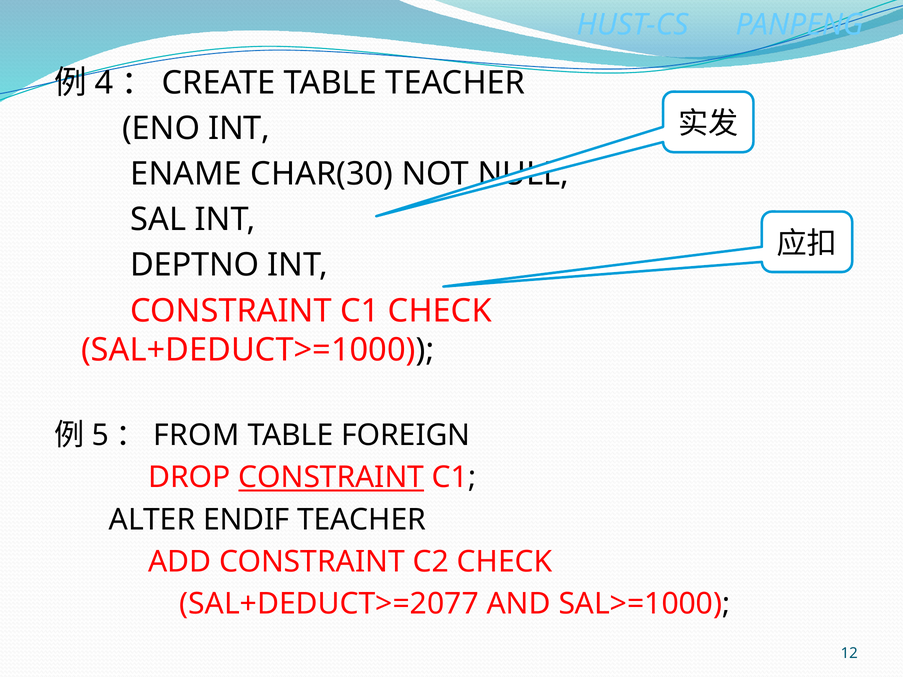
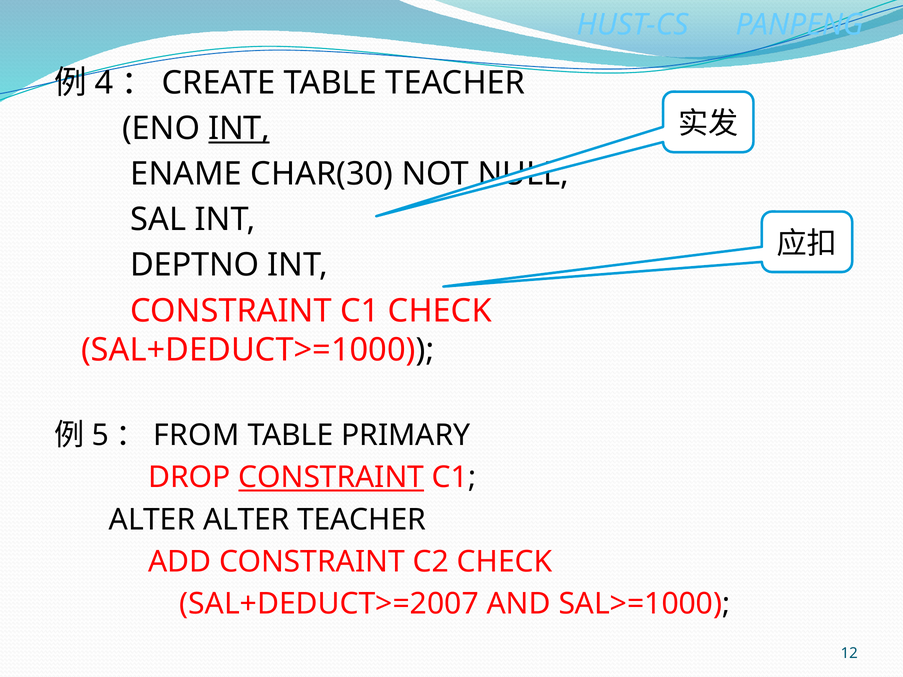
INT at (239, 128) underline: none -> present
FOREIGN: FOREIGN -> PRIMARY
ALTER ENDIF: ENDIF -> ALTER
SAL+DEDUCT>=2077: SAL+DEDUCT>=2077 -> SAL+DEDUCT>=2007
